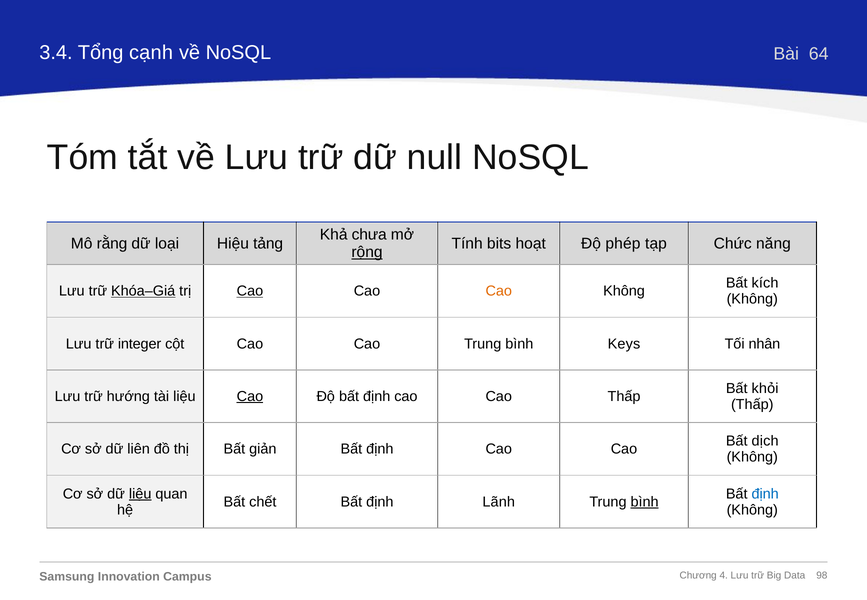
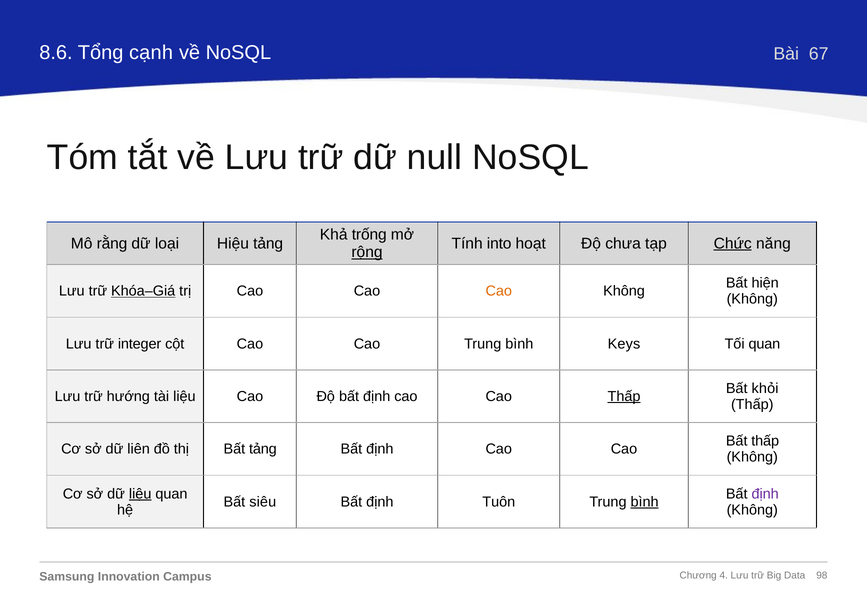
3.4: 3.4 -> 8.6
64: 64 -> 67
chưa: chưa -> trống
bits: bits -> into
phép: phép -> chưa
Chức underline: none -> present
kích: kích -> hiện
Cao at (250, 291) underline: present -> none
Tối nhân: nhân -> quan
Cao at (250, 397) underline: present -> none
Thấp at (624, 397) underline: none -> present
Bất dịch: dịch -> thấp
Bất giản: giản -> tảng
định at (765, 494) colour: blue -> purple
chết: chết -> siêu
Lãnh: Lãnh -> Tuôn
